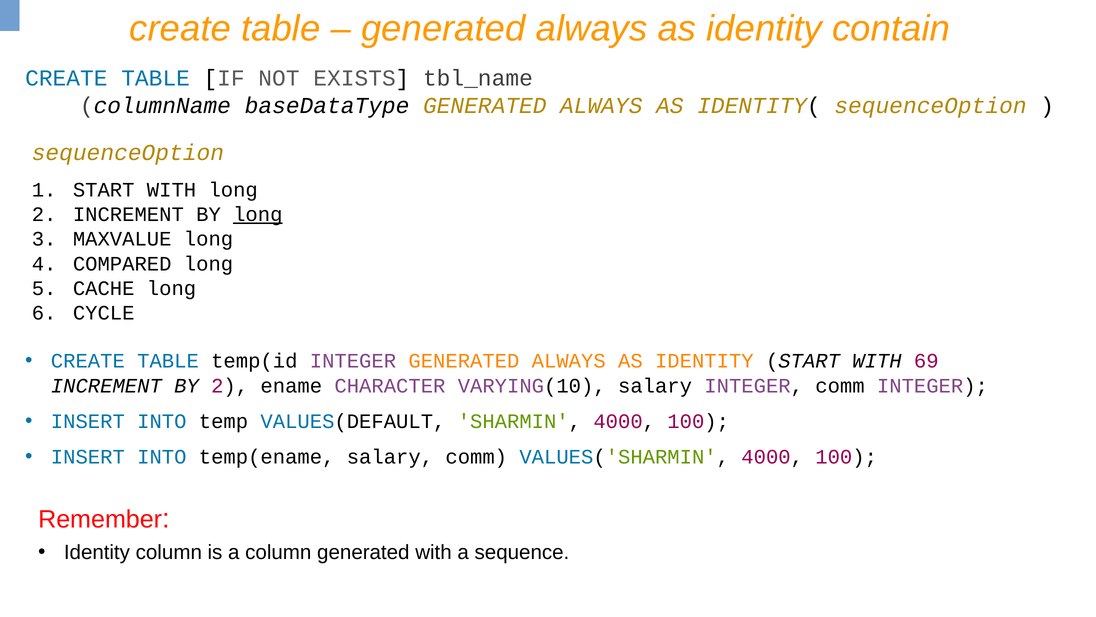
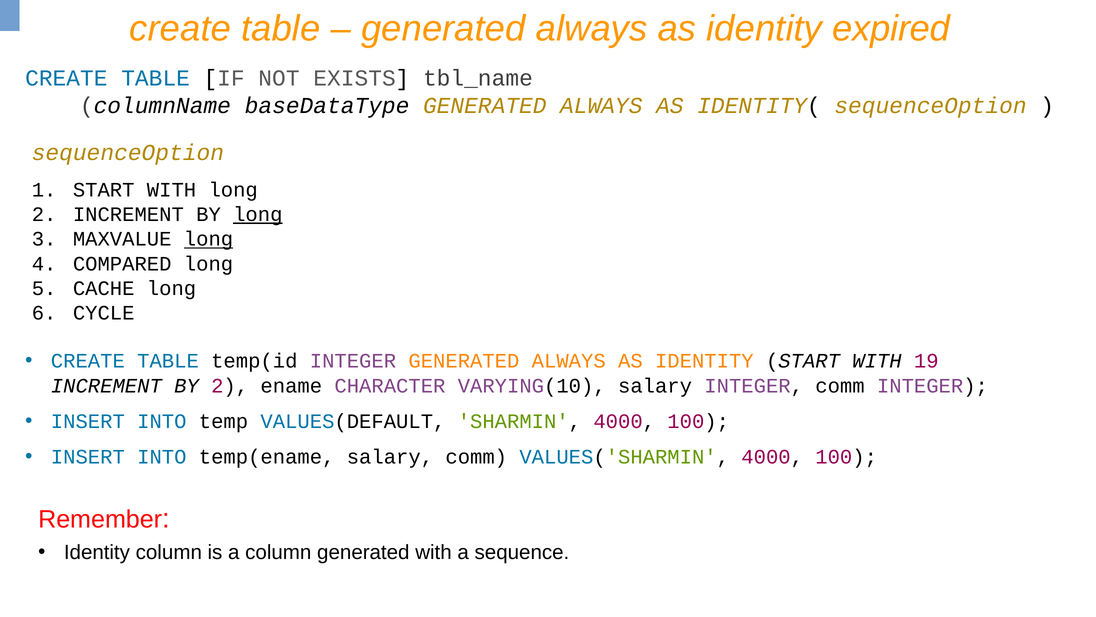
contain: contain -> expired
long at (209, 239) underline: none -> present
69: 69 -> 19
